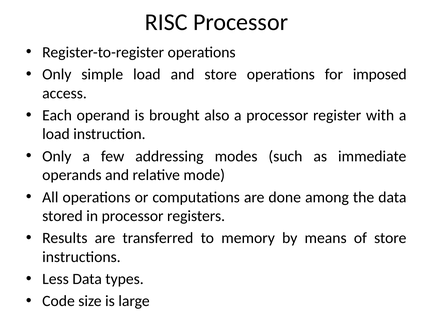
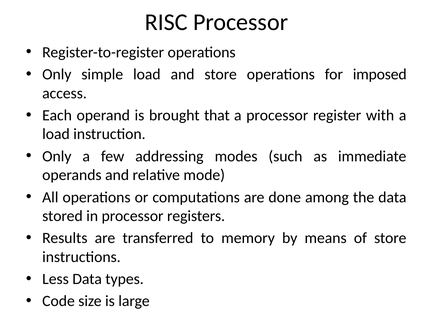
also: also -> that
